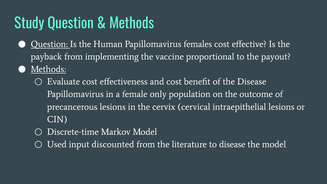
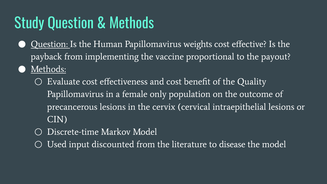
females: females -> weights
the Disease: Disease -> Quality
